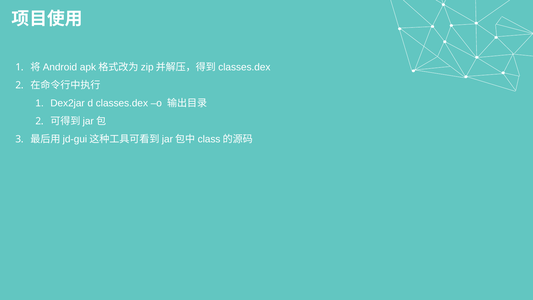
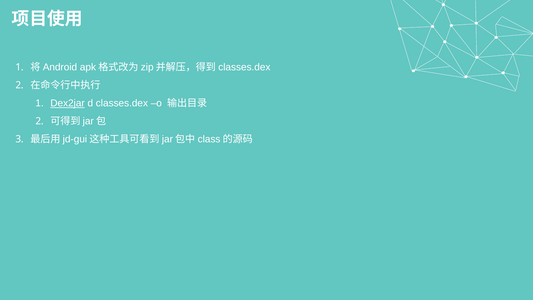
Dex2jar underline: none -> present
